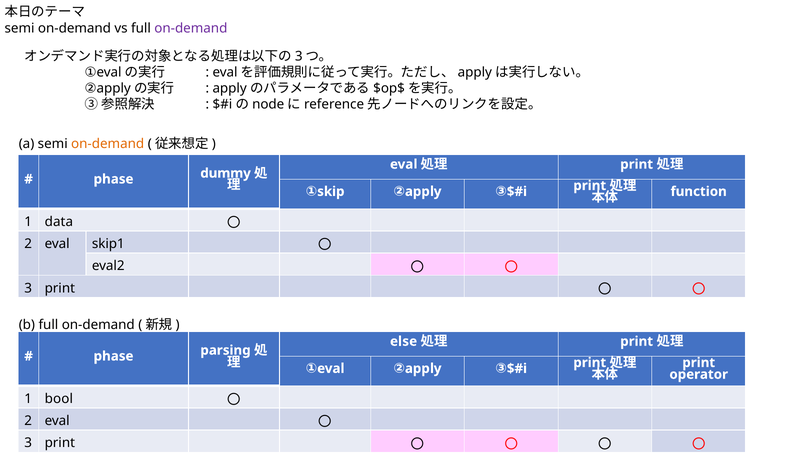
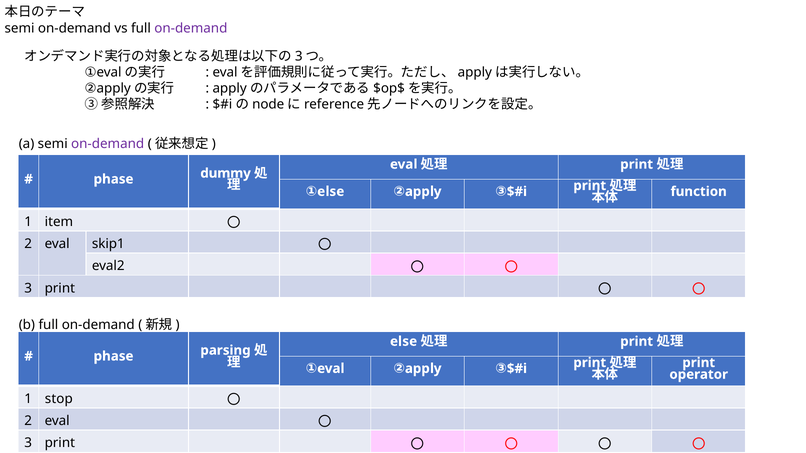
on-demand at (108, 144) colour: orange -> purple
skip at (331, 192): skip -> else
data: data -> item
bool: bool -> stop
